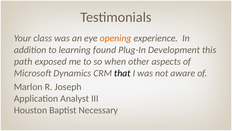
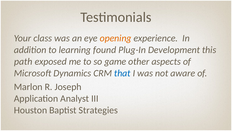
when: when -> game
that colour: black -> blue
Necessary: Necessary -> Strategies
